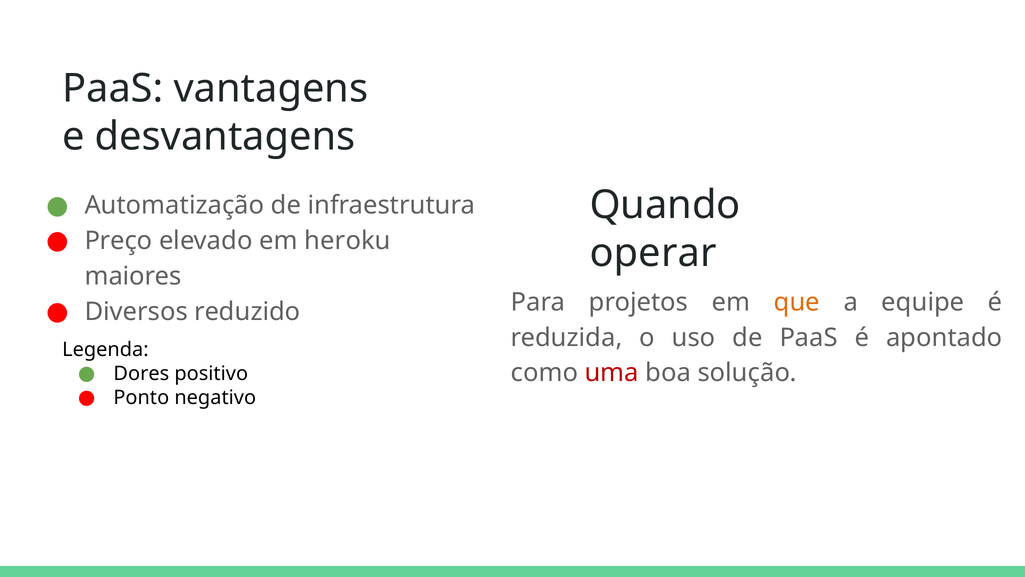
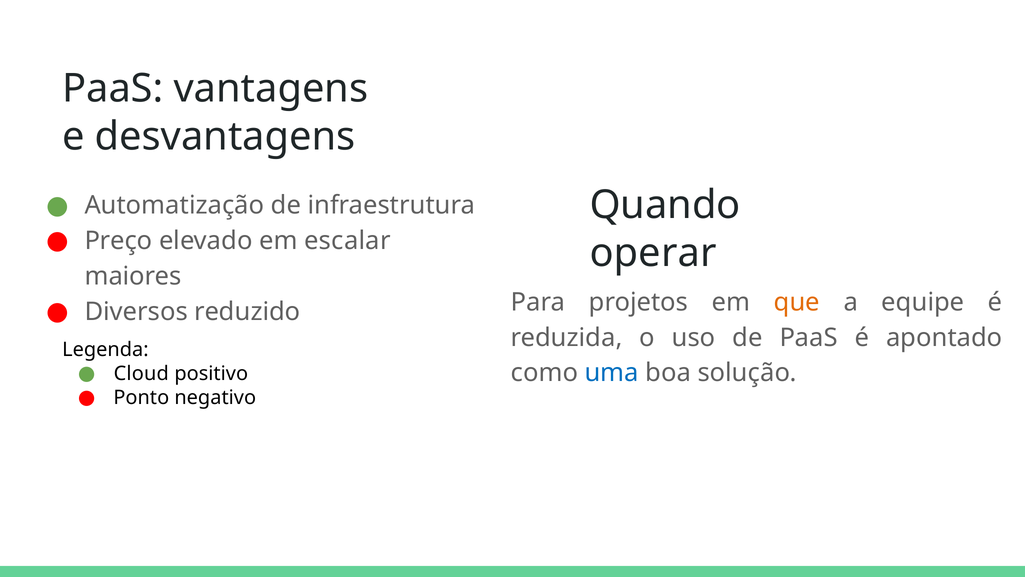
heroku: heroku -> escalar
Dores: Dores -> Cloud
uma colour: red -> blue
